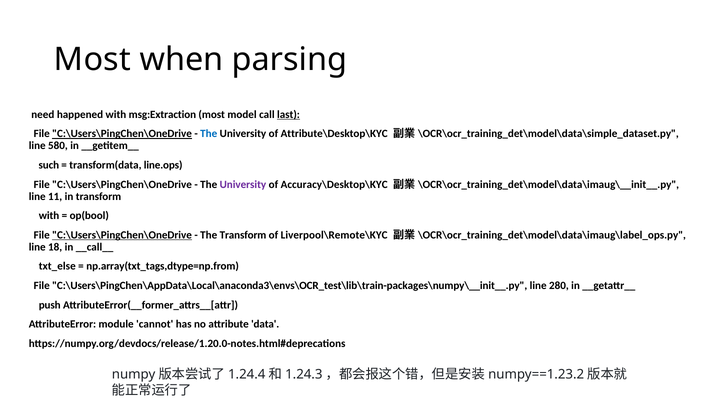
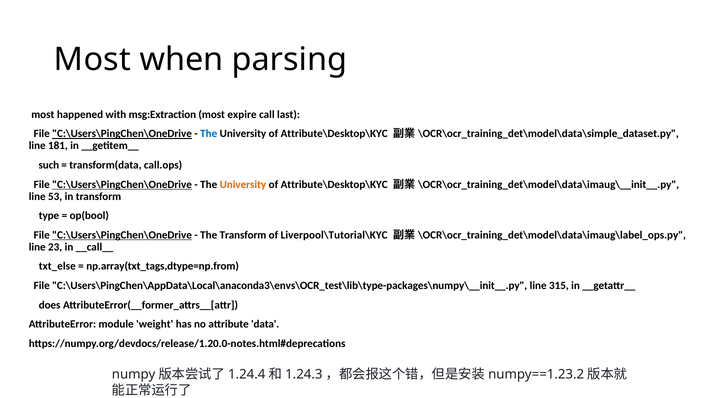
need at (43, 115): need -> most
model: model -> expire
last underline: present -> none
580: 580 -> 181
line.ops: line.ops -> call.ops
C:\Users\PingChen\OneDrive at (122, 185) underline: none -> present
University at (243, 185) colour: purple -> orange
Accuracy\Desktop\KYC at (334, 185): Accuracy\Desktop\KYC -> Attribute\Desktop\KYC
11: 11 -> 53
with at (49, 216): with -> type
Liverpool\Remote\KYC: Liverpool\Remote\KYC -> Liverpool\Tutorial\KYC
18: 18 -> 23
C:\Users\PingChen\AppData\Local\anaconda3\envs\OCR_test\lib\train-packages\numpy\__init__.py: C:\Users\PingChen\AppData\Local\anaconda3\envs\OCR_test\lib\train-packages\numpy\__init__.py -> C:\Users\PingChen\AppData\Local\anaconda3\envs\OCR_test\lib\type-packages\numpy\__init__.py
280: 280 -> 315
push: push -> does
cannot: cannot -> weight
